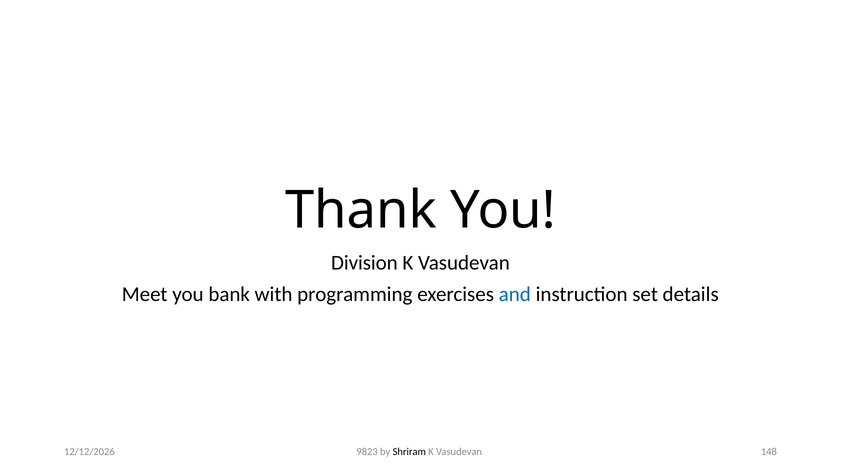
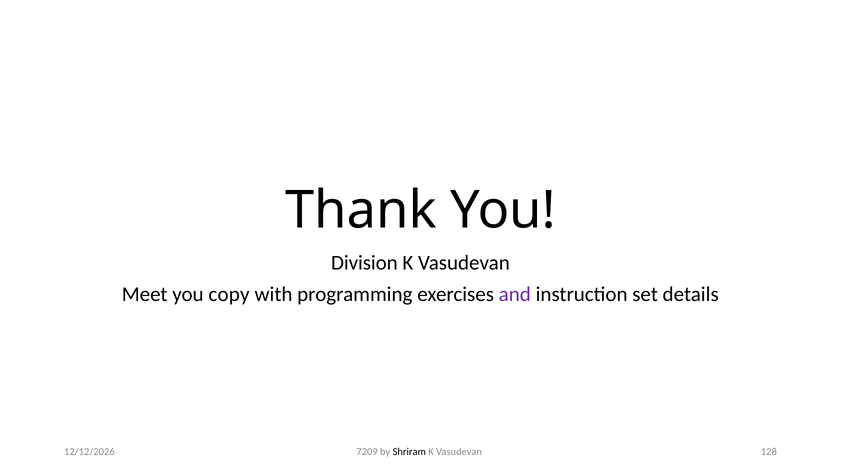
bank: bank -> copy
and colour: blue -> purple
9823: 9823 -> 7209
148: 148 -> 128
